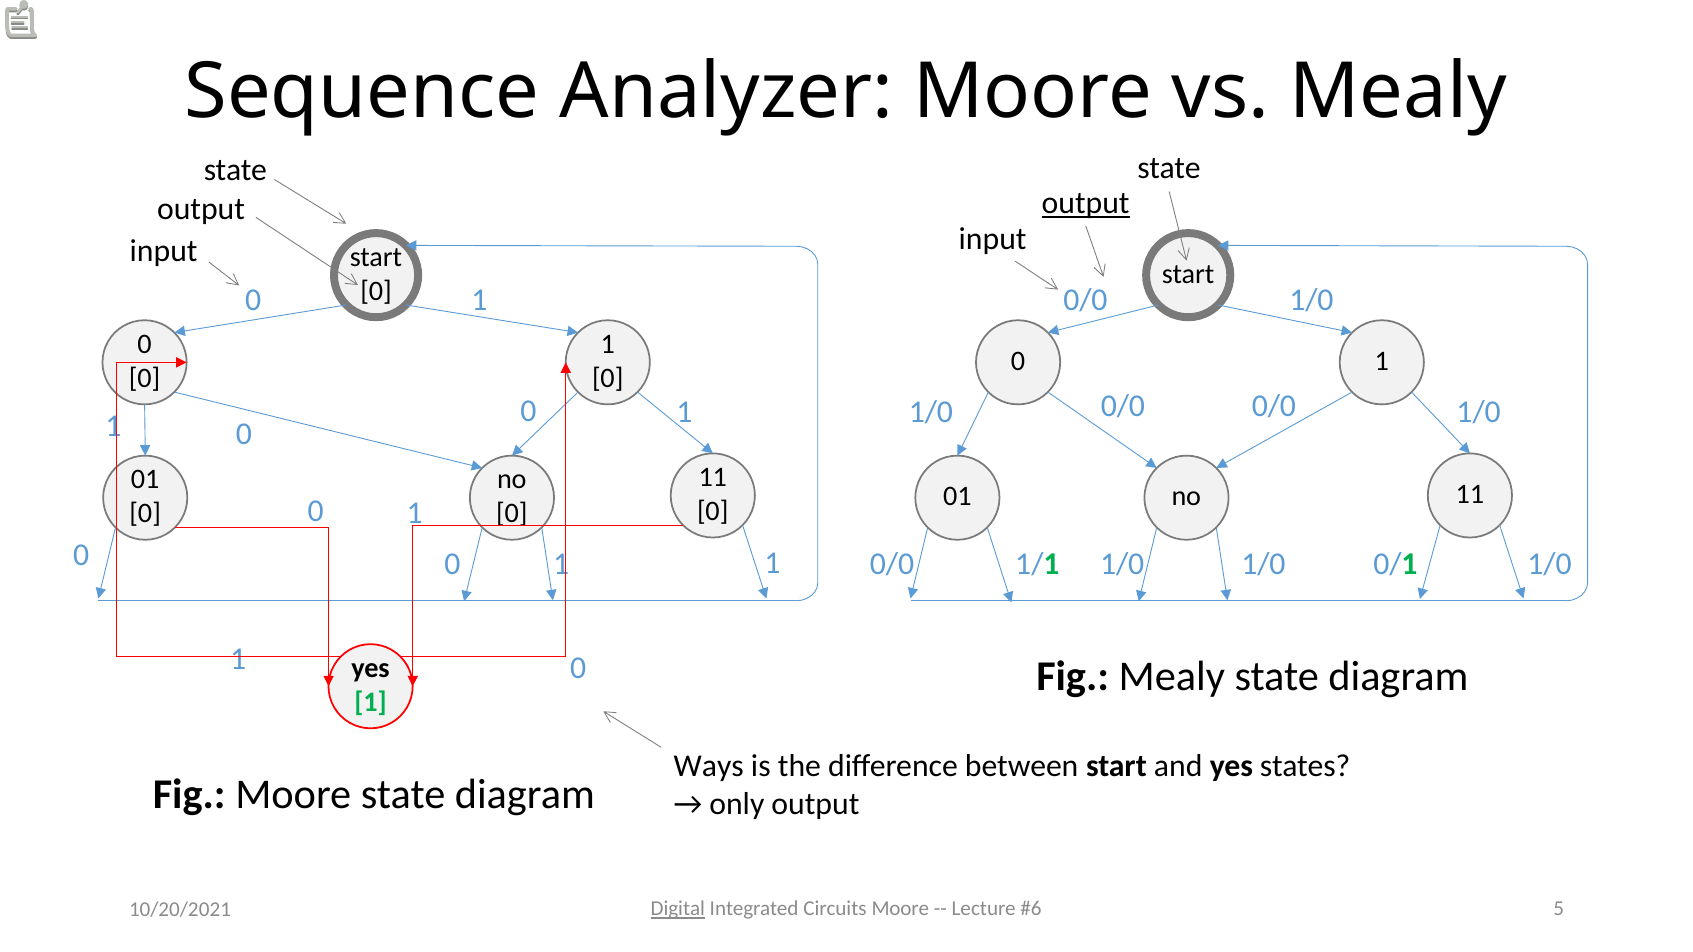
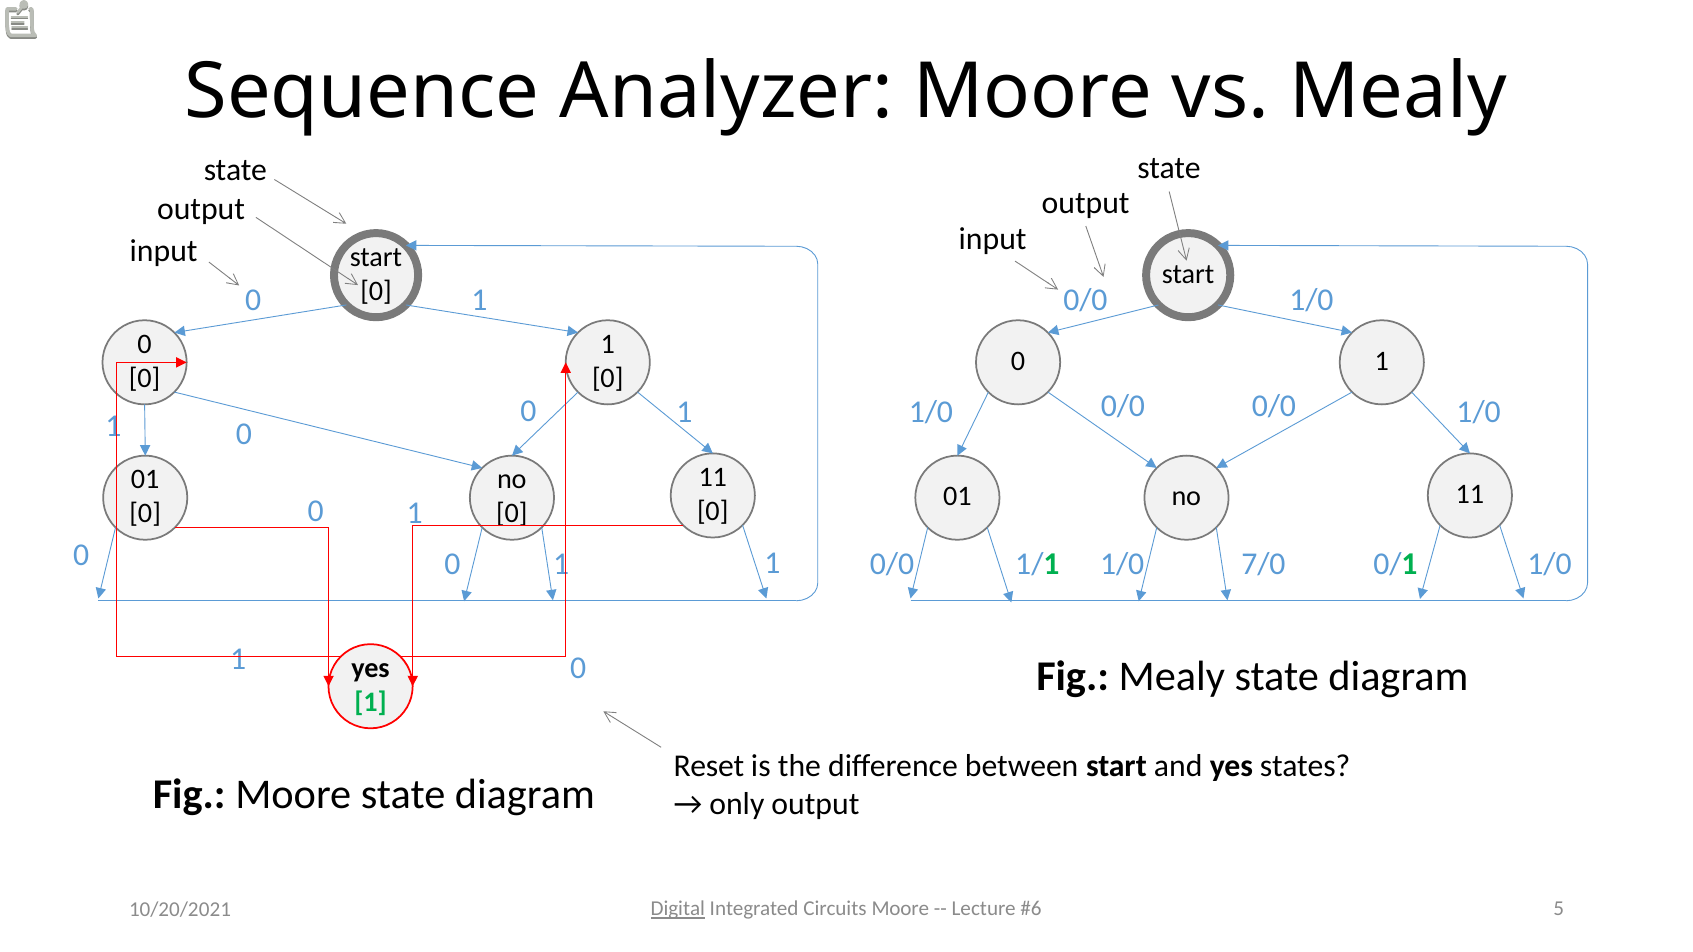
output at (1086, 203) underline: present -> none
1/0 at (1263, 565): 1/0 -> 7/0
Ways: Ways -> Reset
